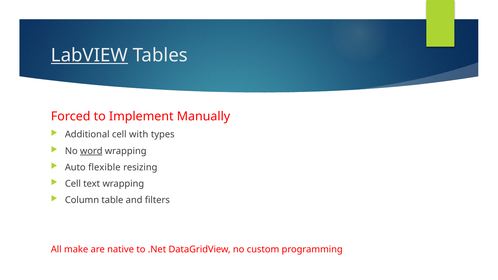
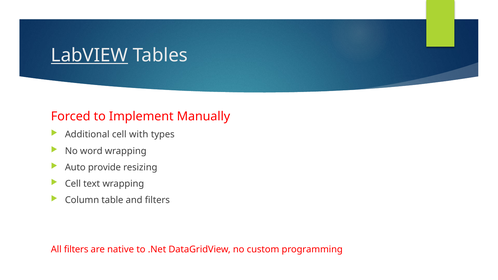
word underline: present -> none
flexible: flexible -> provide
All make: make -> filters
